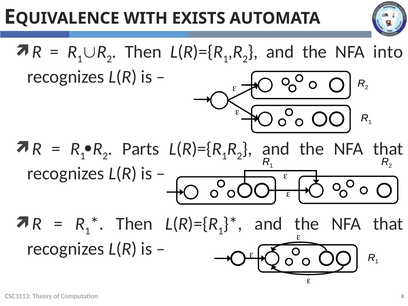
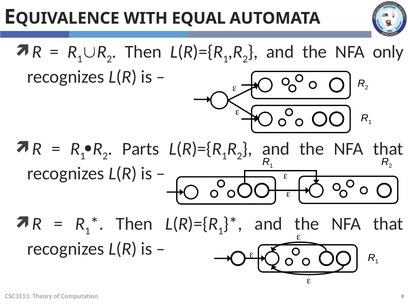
EXISTS: EXISTS -> EQUAL
into: into -> only
